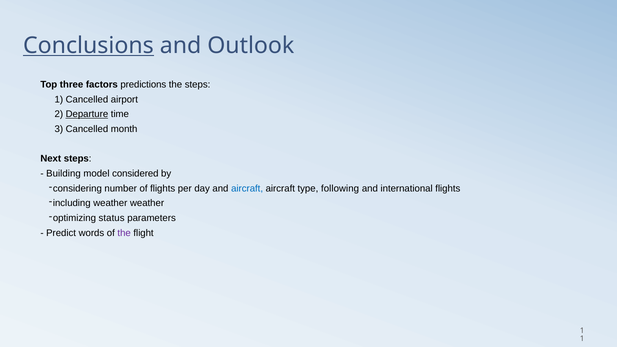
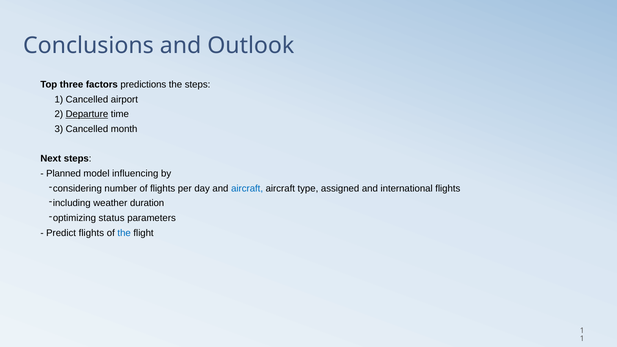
Conclusions underline: present -> none
Building: Building -> Planned
considered: considered -> influencing
following: following -> assigned
weather weather: weather -> duration
Predict words: words -> flights
the at (124, 233) colour: purple -> blue
